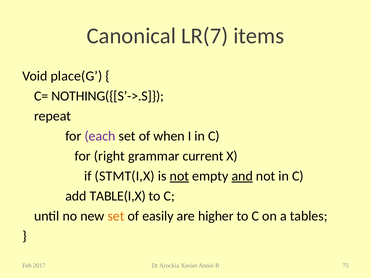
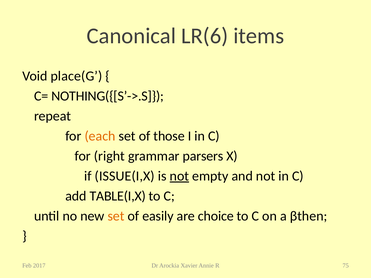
LR(7: LR(7 -> LR(6
each colour: purple -> orange
when: when -> those
current: current -> parsers
STMT(I,X: STMT(I,X -> ISSUE(I,X
and underline: present -> none
higher: higher -> choice
tables: tables -> βthen
